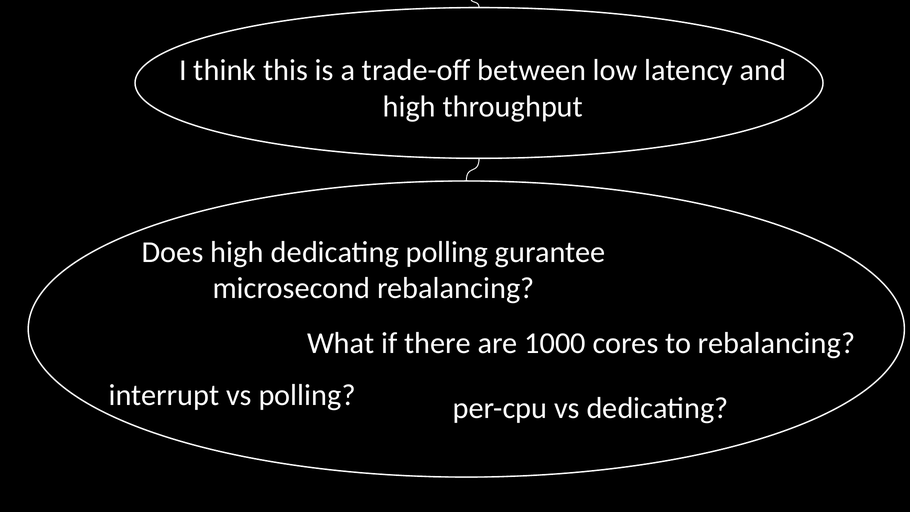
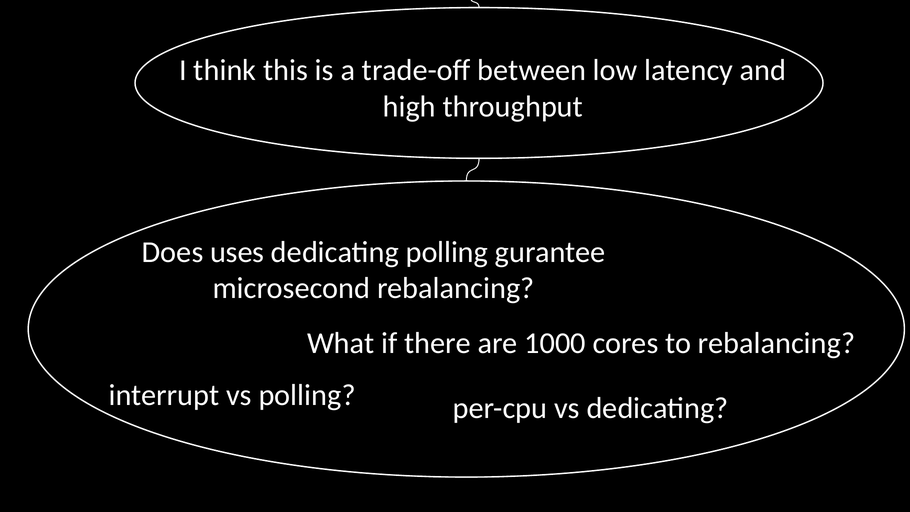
Does high: high -> uses
